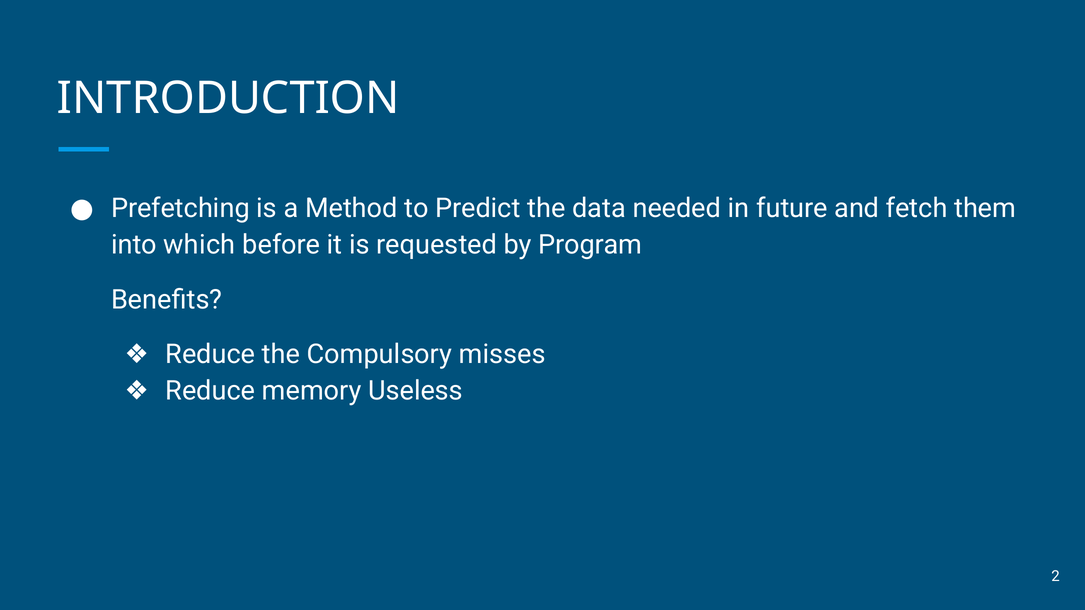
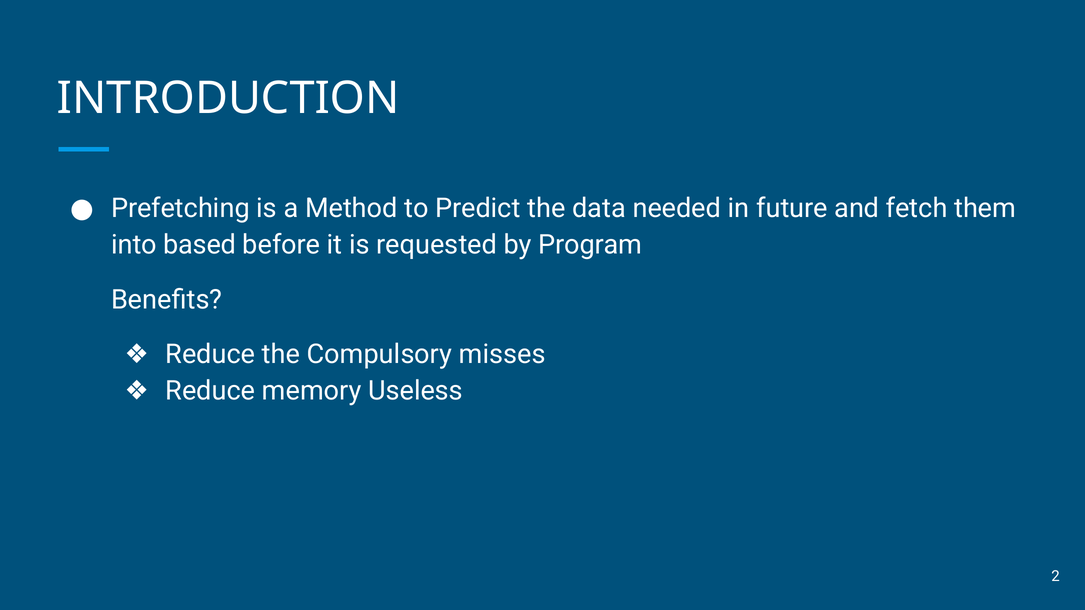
which: which -> based
